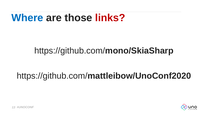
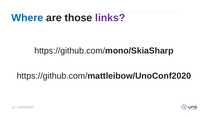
links colour: red -> purple
